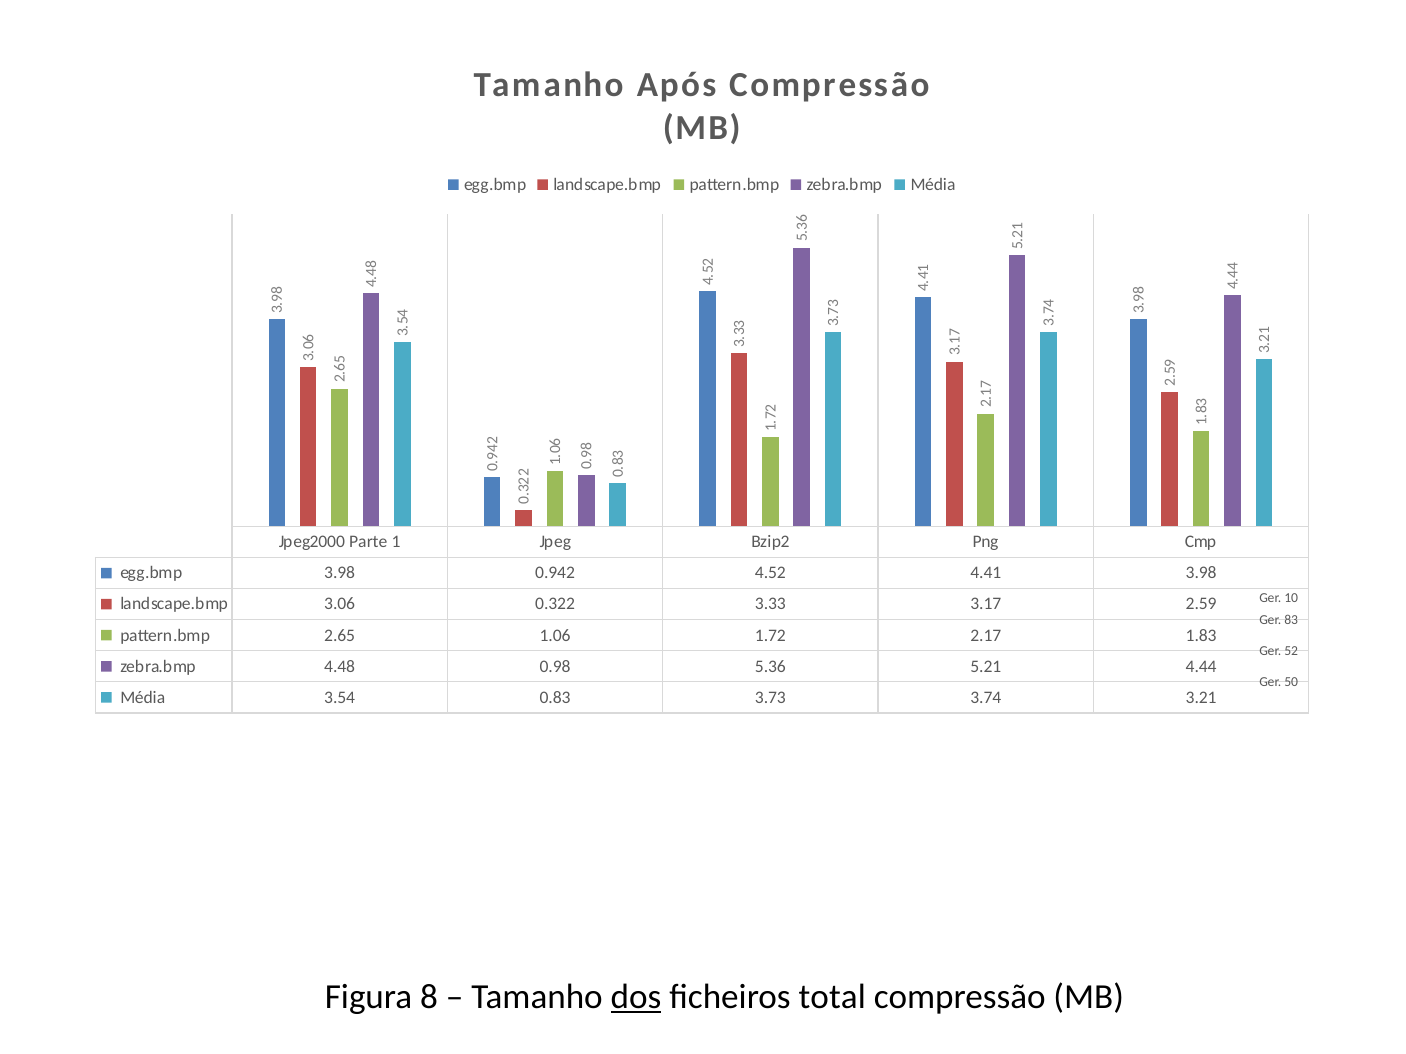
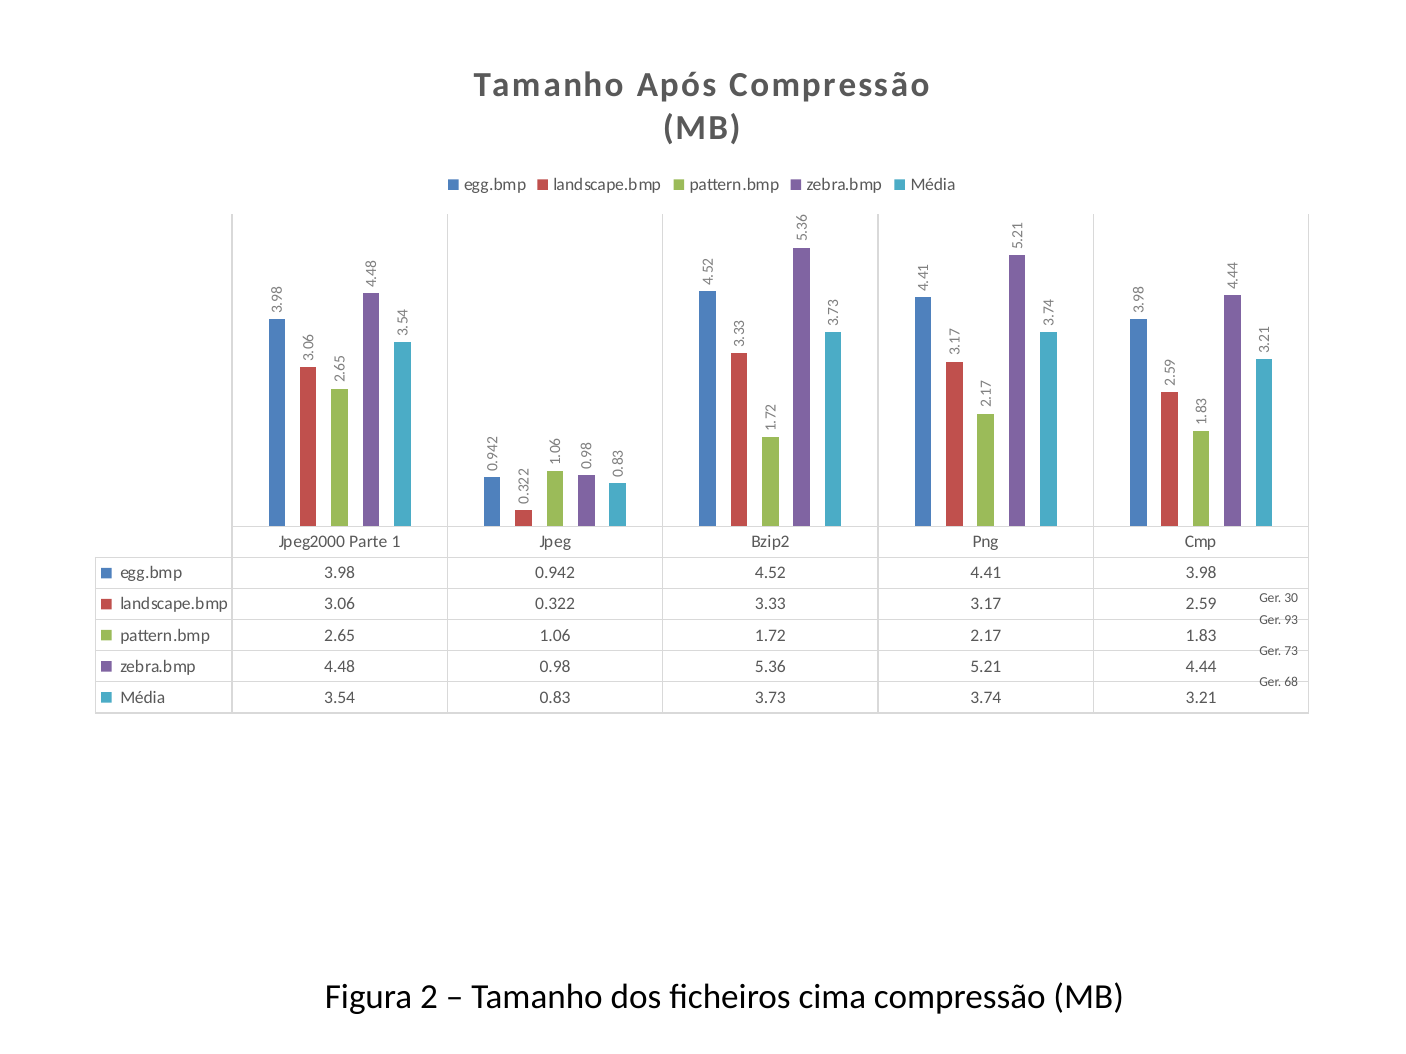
10: 10 -> 30
83: 83 -> 93
52: 52 -> 73
50: 50 -> 68
Figura 8: 8 -> 2
dos underline: present -> none
total: total -> cima
